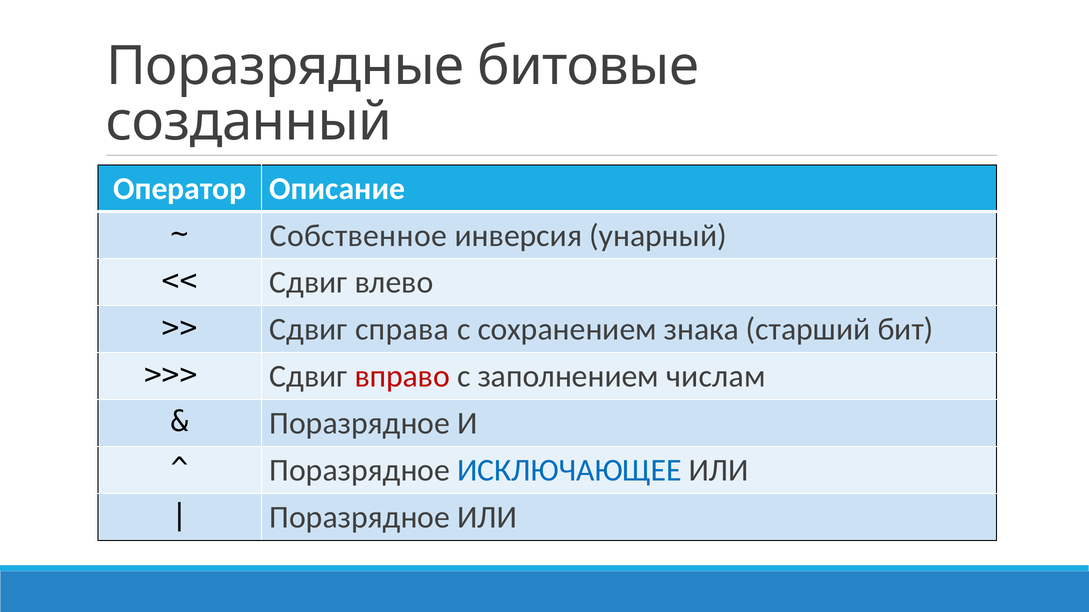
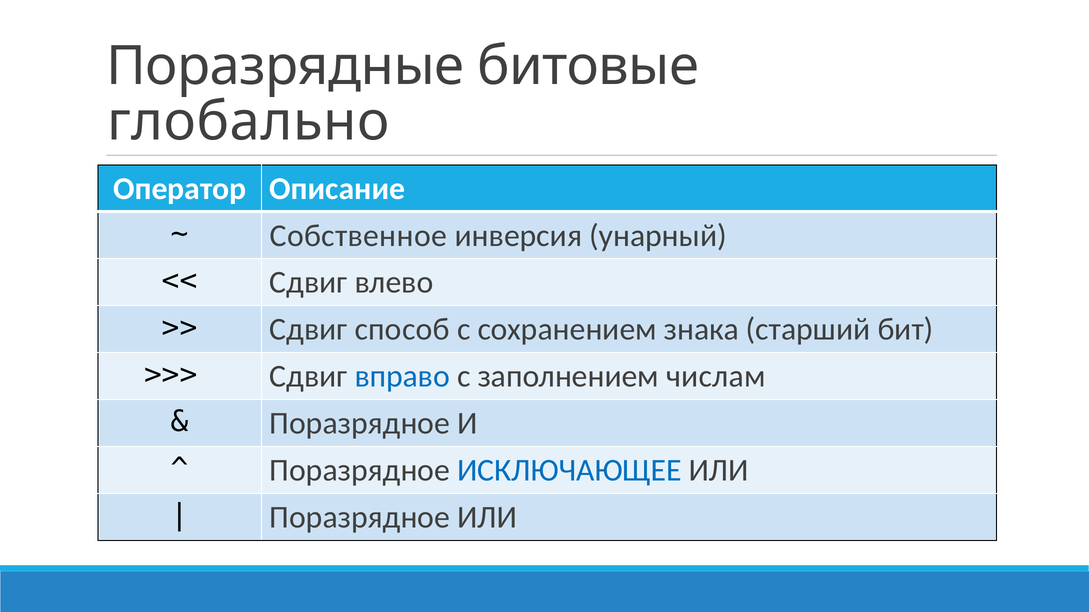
созданный: созданный -> глобально
справа: справа -> способ
вправо colour: red -> blue
